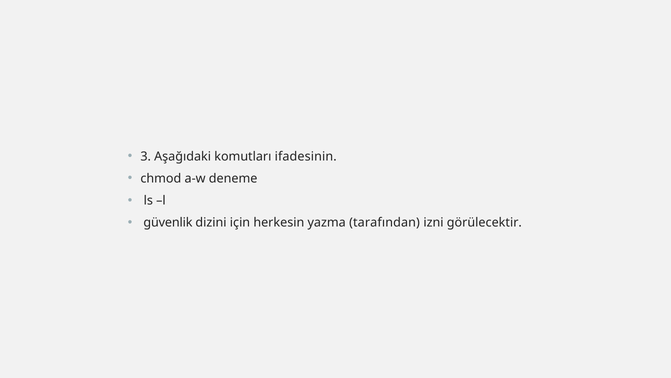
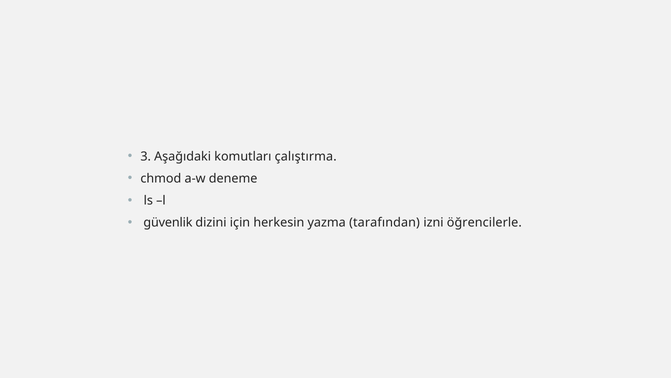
ifadesinin: ifadesinin -> çalıştırma
görülecektir: görülecektir -> öğrencilerle
